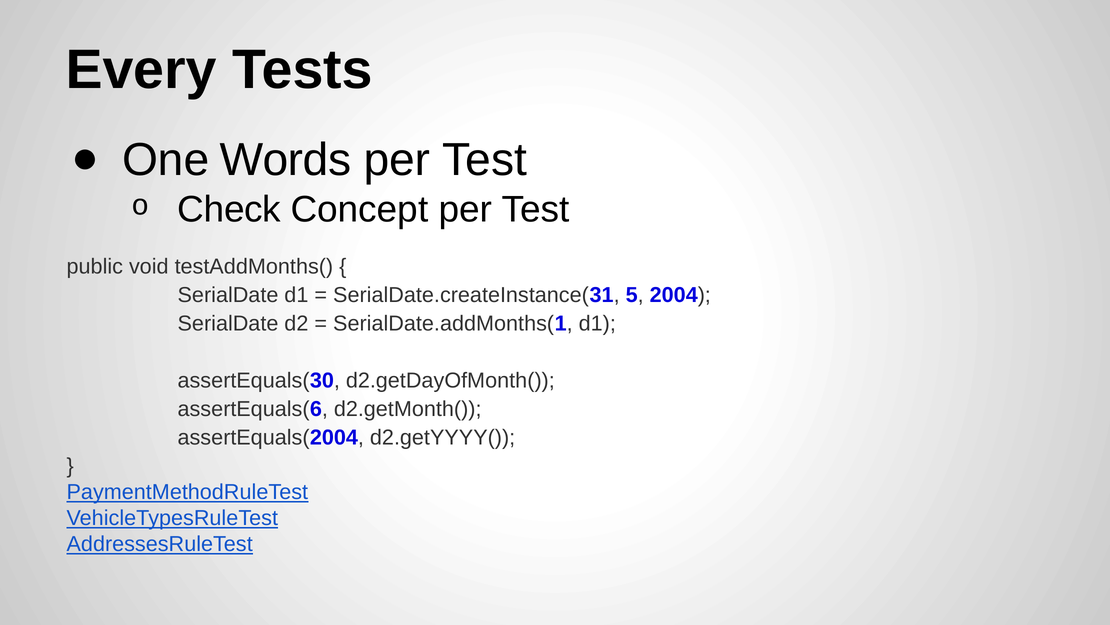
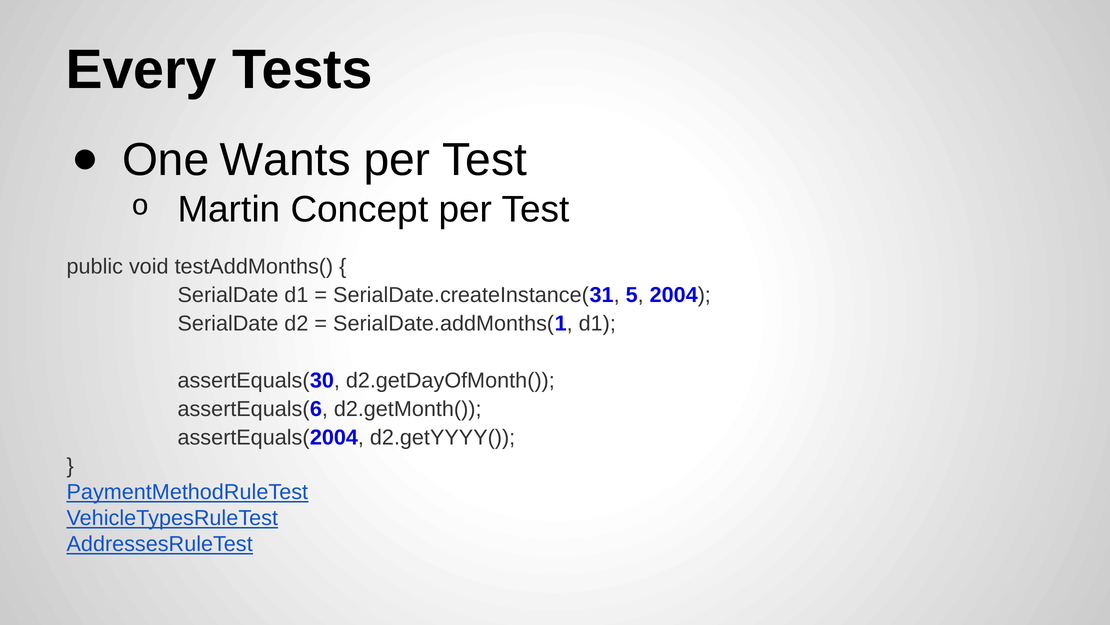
Words: Words -> Wants
Check: Check -> Martin
